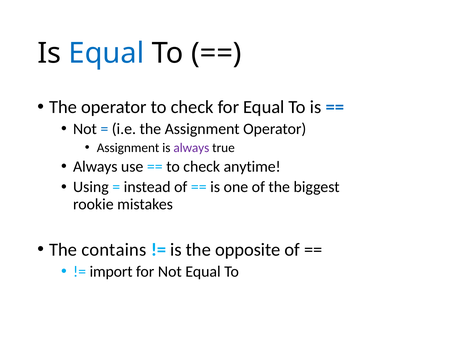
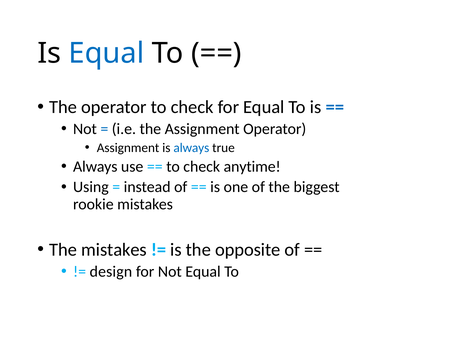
always at (191, 148) colour: purple -> blue
The contains: contains -> mistakes
import: import -> design
